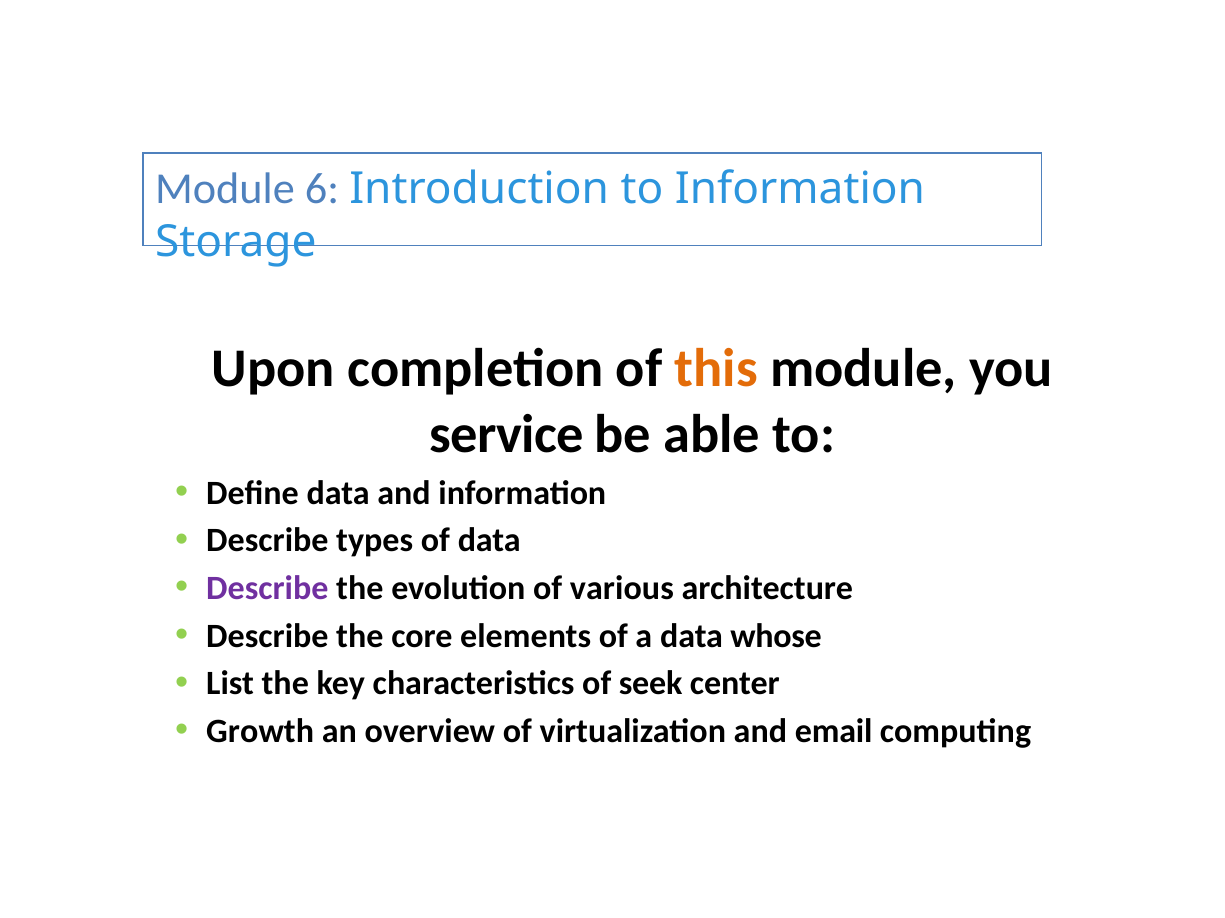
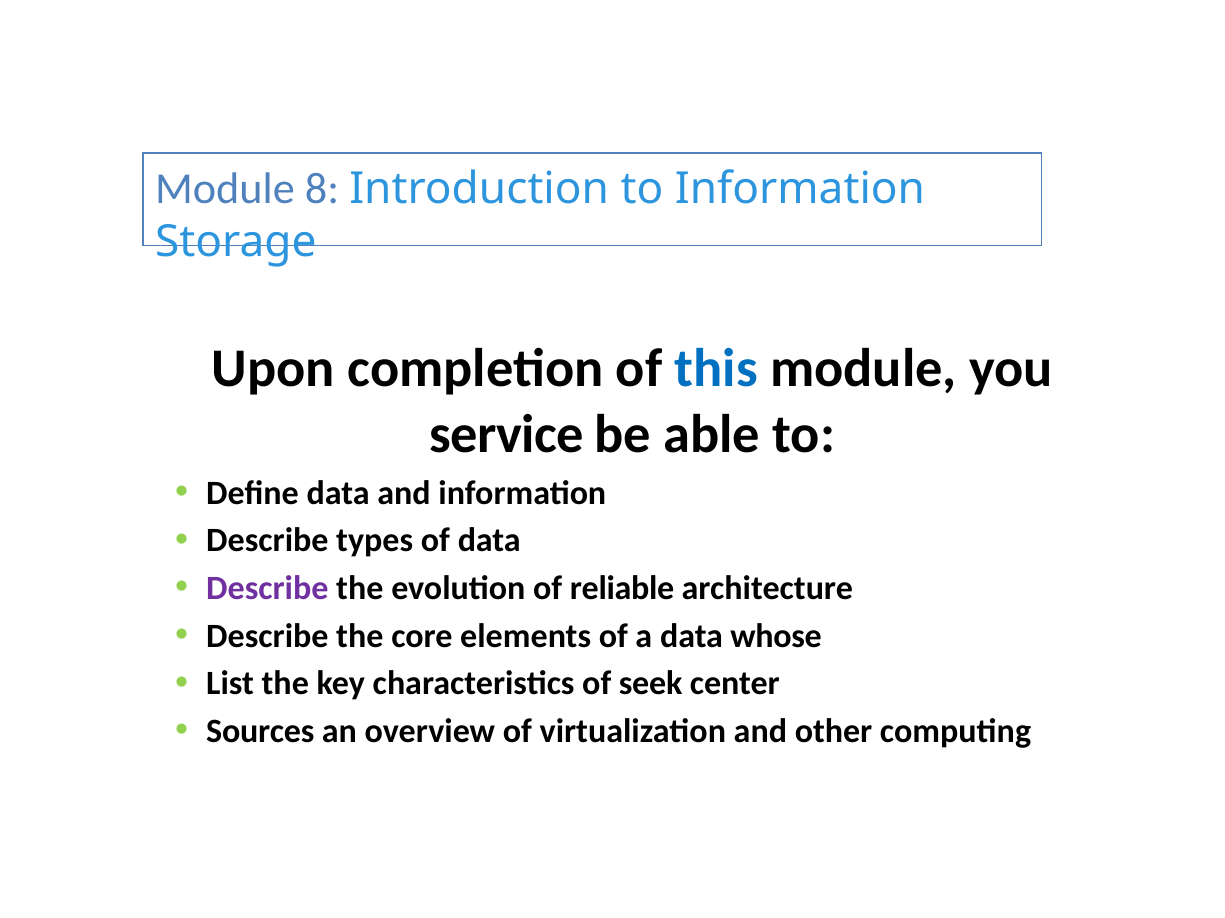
6: 6 -> 8
this colour: orange -> blue
various: various -> reliable
Growth: Growth -> Sources
email: email -> other
